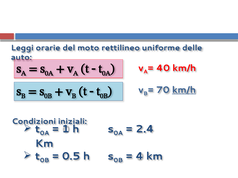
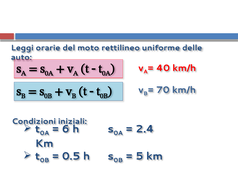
km/h at (184, 90) underline: present -> none
1: 1 -> 6
4: 4 -> 5
